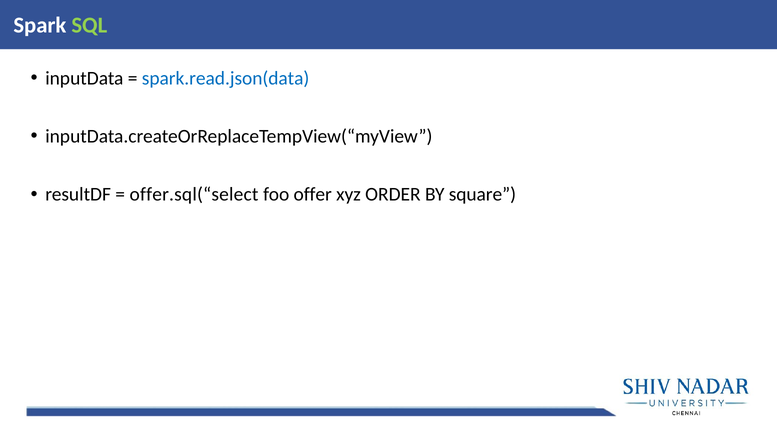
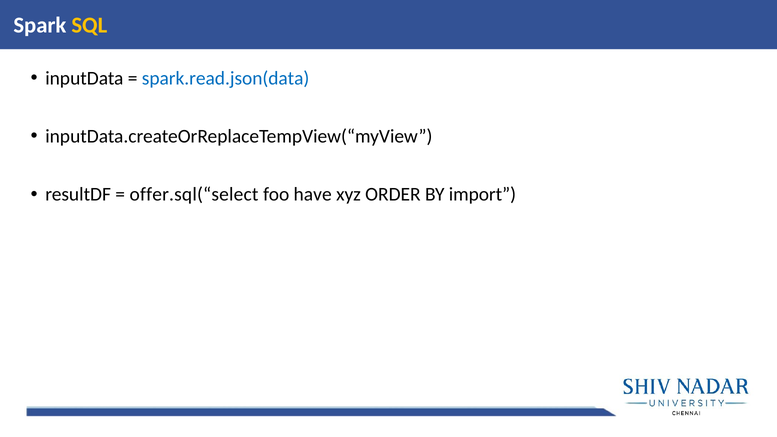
SQL colour: light green -> yellow
offer: offer -> have
square: square -> import
